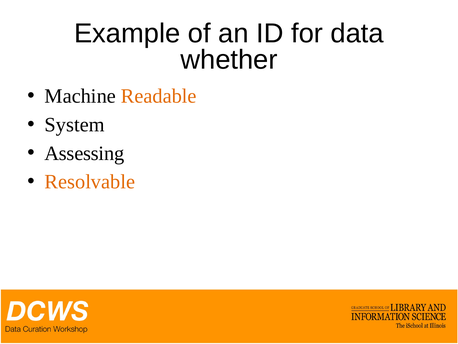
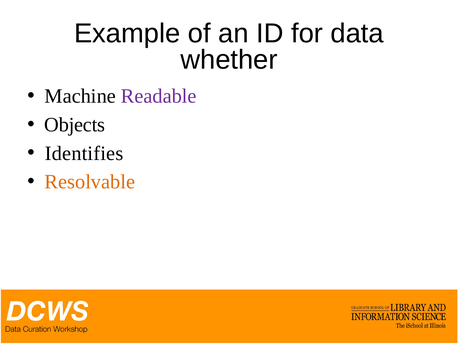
Readable colour: orange -> purple
System: System -> Objects
Assessing: Assessing -> Identifies
